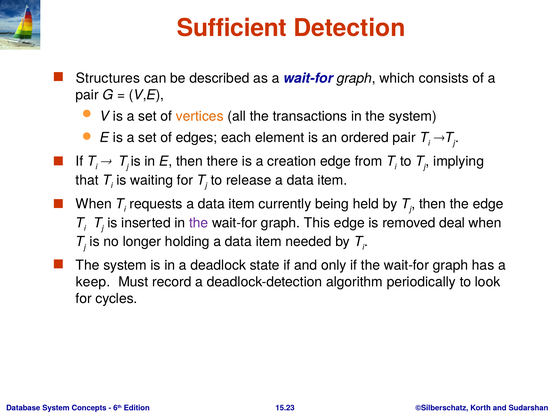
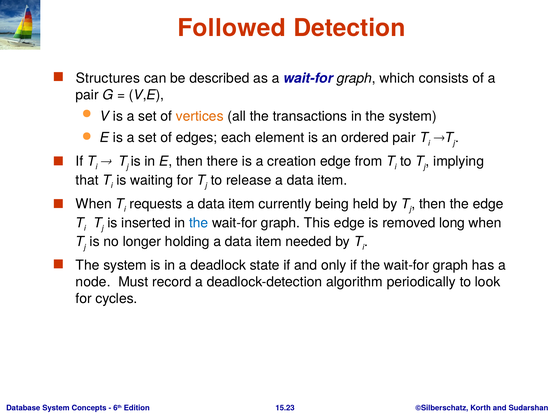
Sufficient: Sufficient -> Followed
the at (199, 223) colour: purple -> blue
deal: deal -> long
keep: keep -> node
